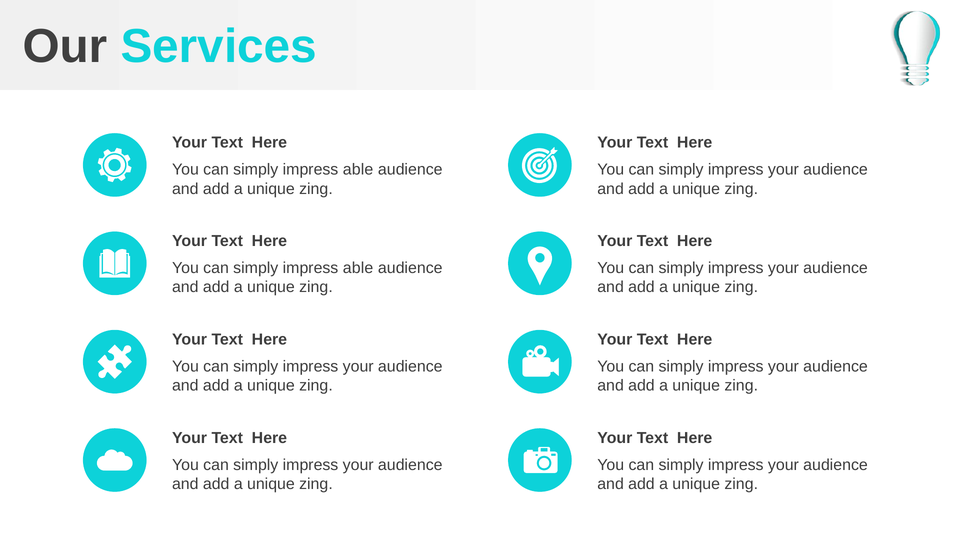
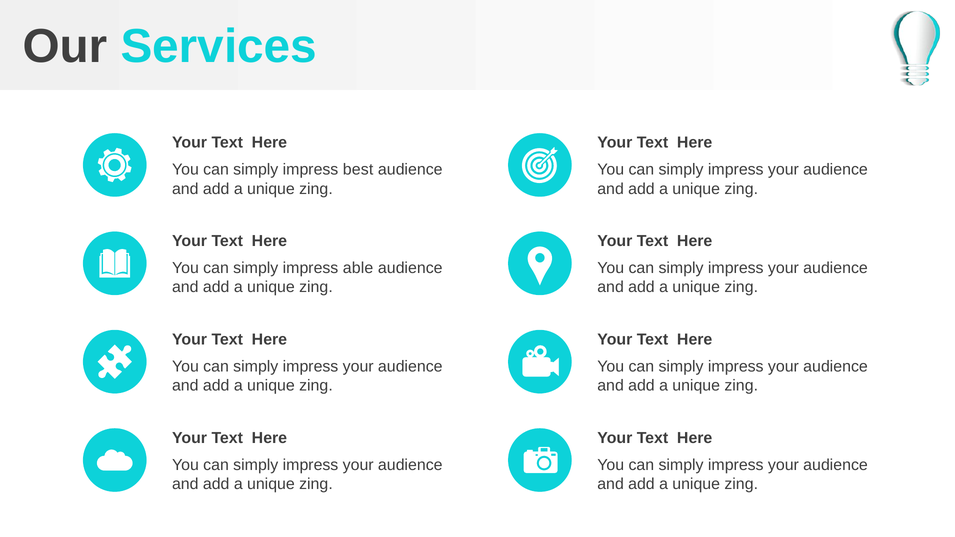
able at (358, 170): able -> best
